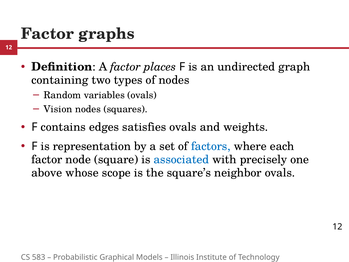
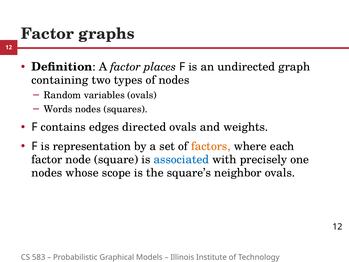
Vision: Vision -> Words
satisfies: satisfies -> directed
factors colour: blue -> orange
above at (47, 173): above -> nodes
